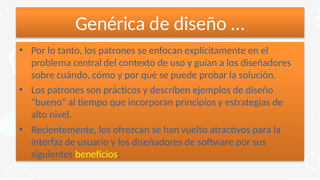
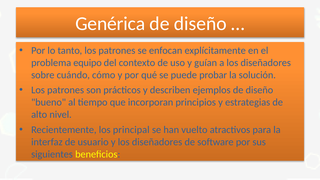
central: central -> equipo
ofrezcan: ofrezcan -> principal
